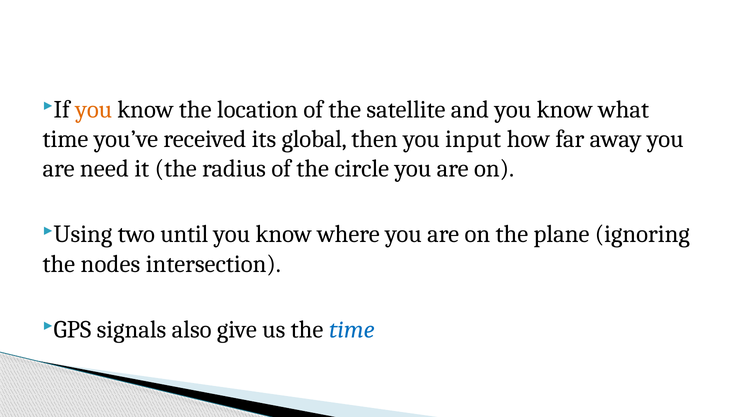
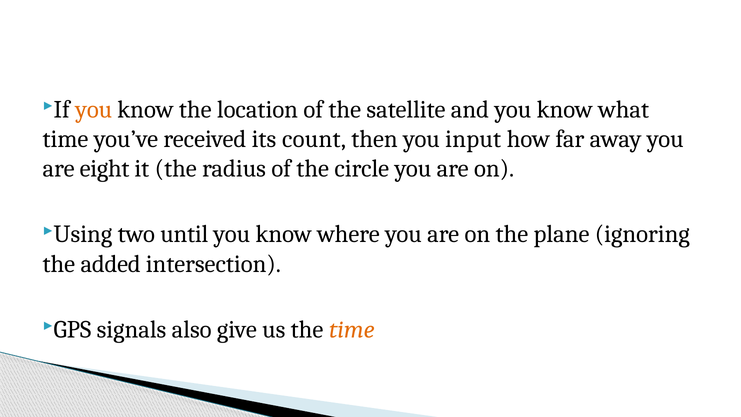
global: global -> count
need: need -> eight
nodes: nodes -> added
time at (352, 329) colour: blue -> orange
